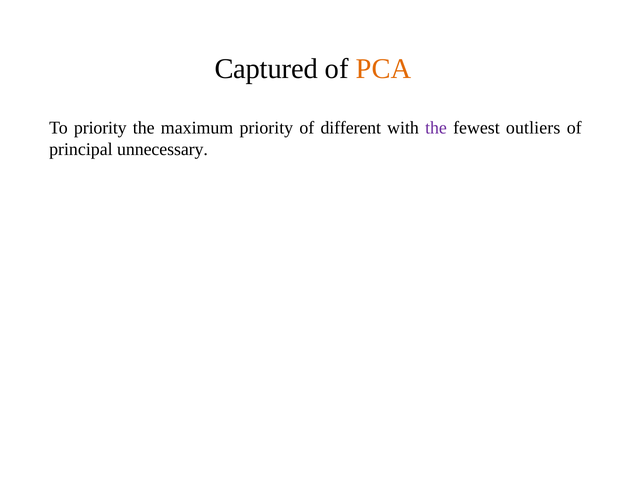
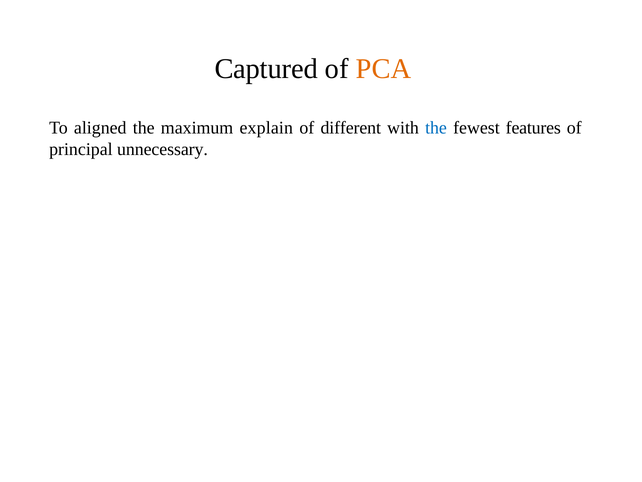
To priority: priority -> aligned
maximum priority: priority -> explain
the at (436, 128) colour: purple -> blue
outliers: outliers -> features
